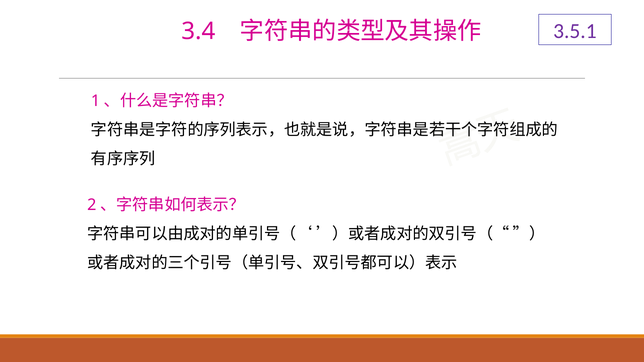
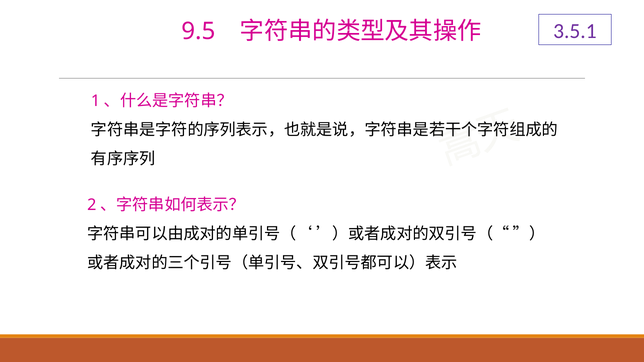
3.4: 3.4 -> 9.5
